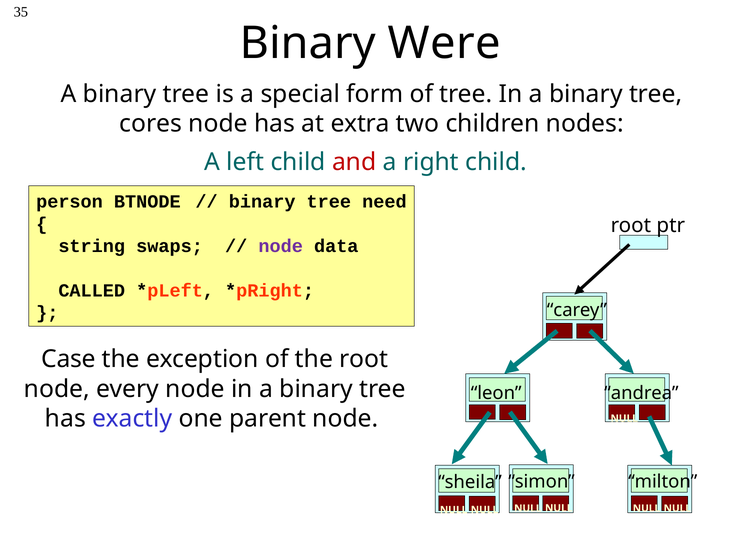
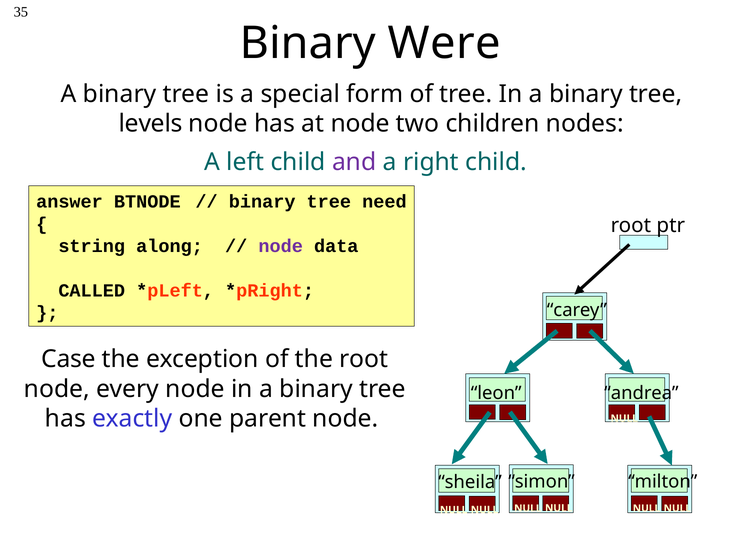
cores: cores -> levels
at extra: extra -> node
and colour: red -> purple
person: person -> answer
swaps: swaps -> along
